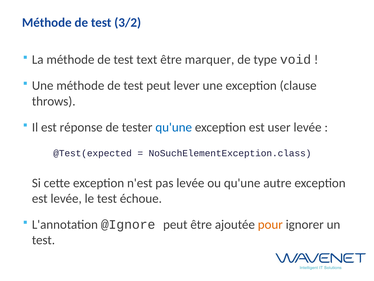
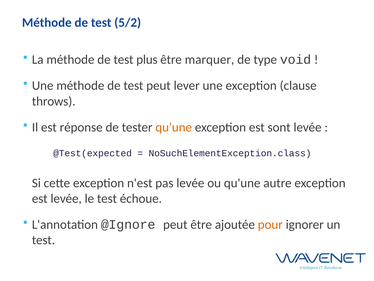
3/2: 3/2 -> 5/2
text: text -> plus
qu'une at (174, 127) colour: blue -> orange
user: user -> sont
